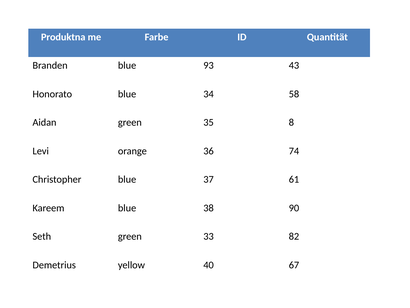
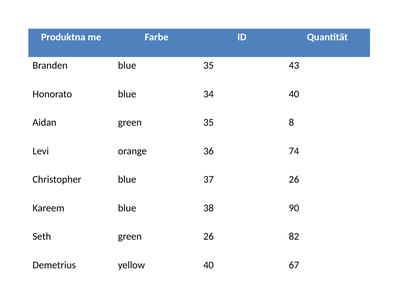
blue 93: 93 -> 35
34 58: 58 -> 40
37 61: 61 -> 26
green 33: 33 -> 26
